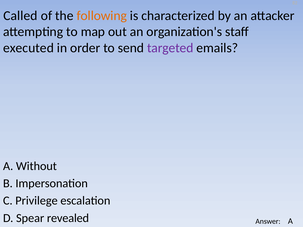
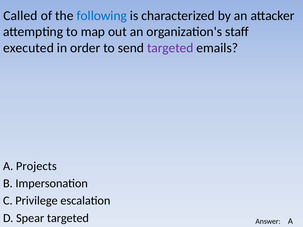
following colour: orange -> blue
Without: Without -> Projects
Spear revealed: revealed -> targeted
